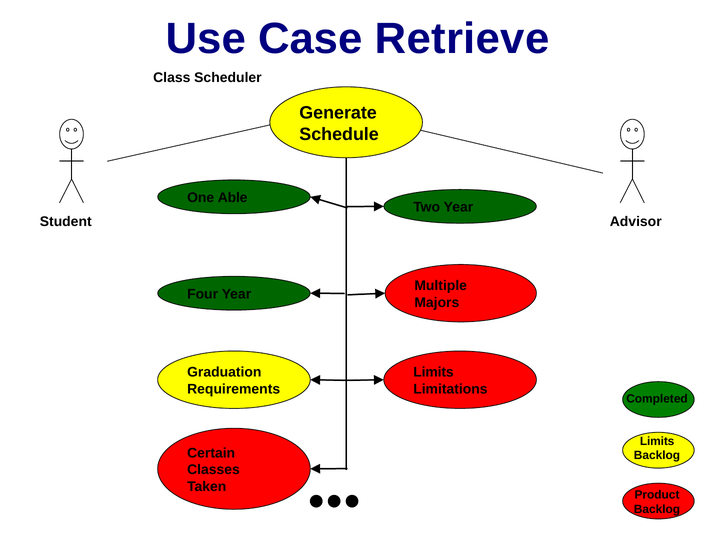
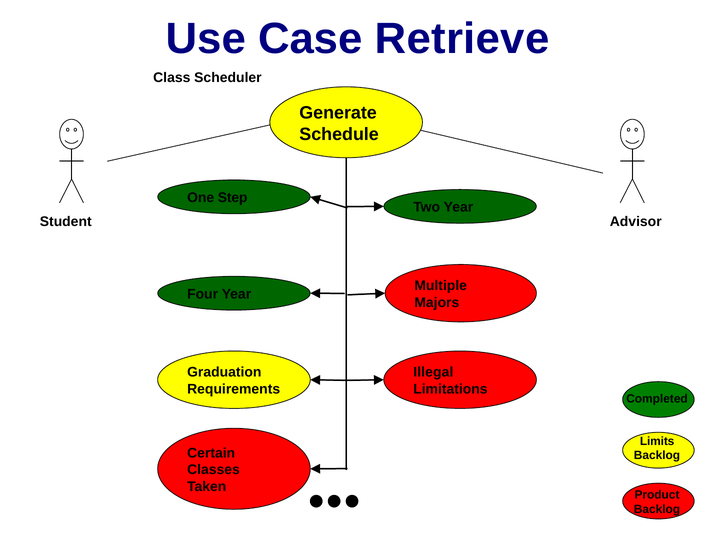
Able: Able -> Step
Limits at (433, 372): Limits -> Illegal
